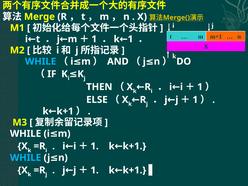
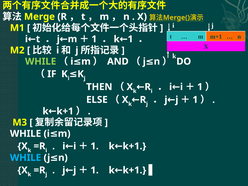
WHILE at (41, 61) colour: light blue -> light green
